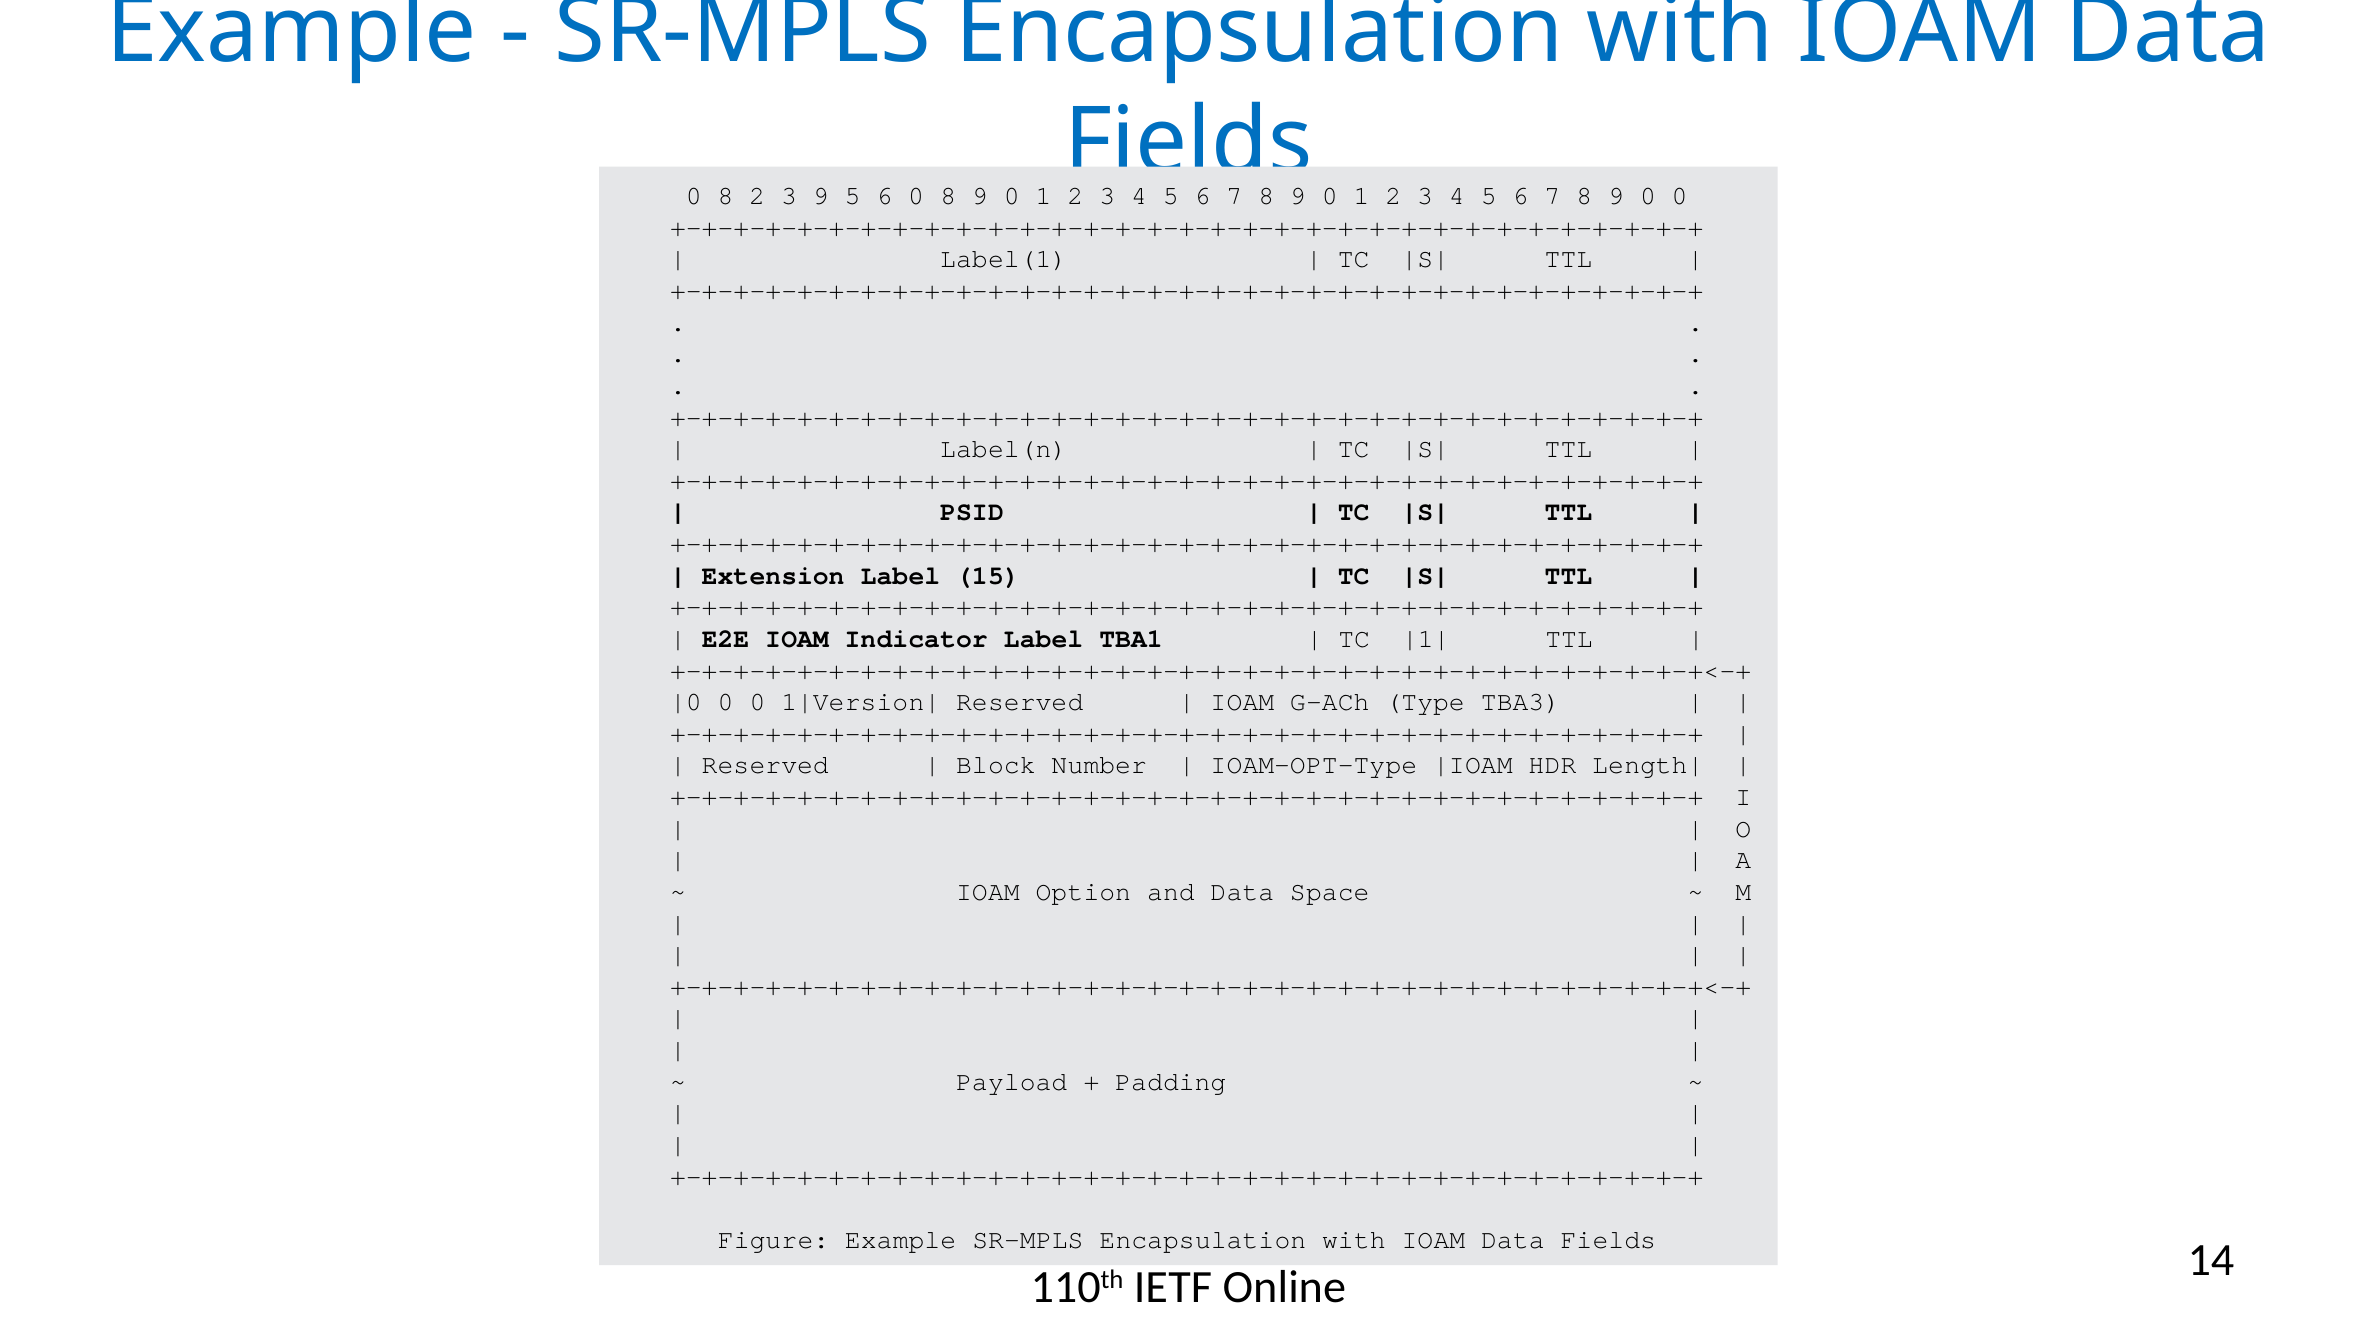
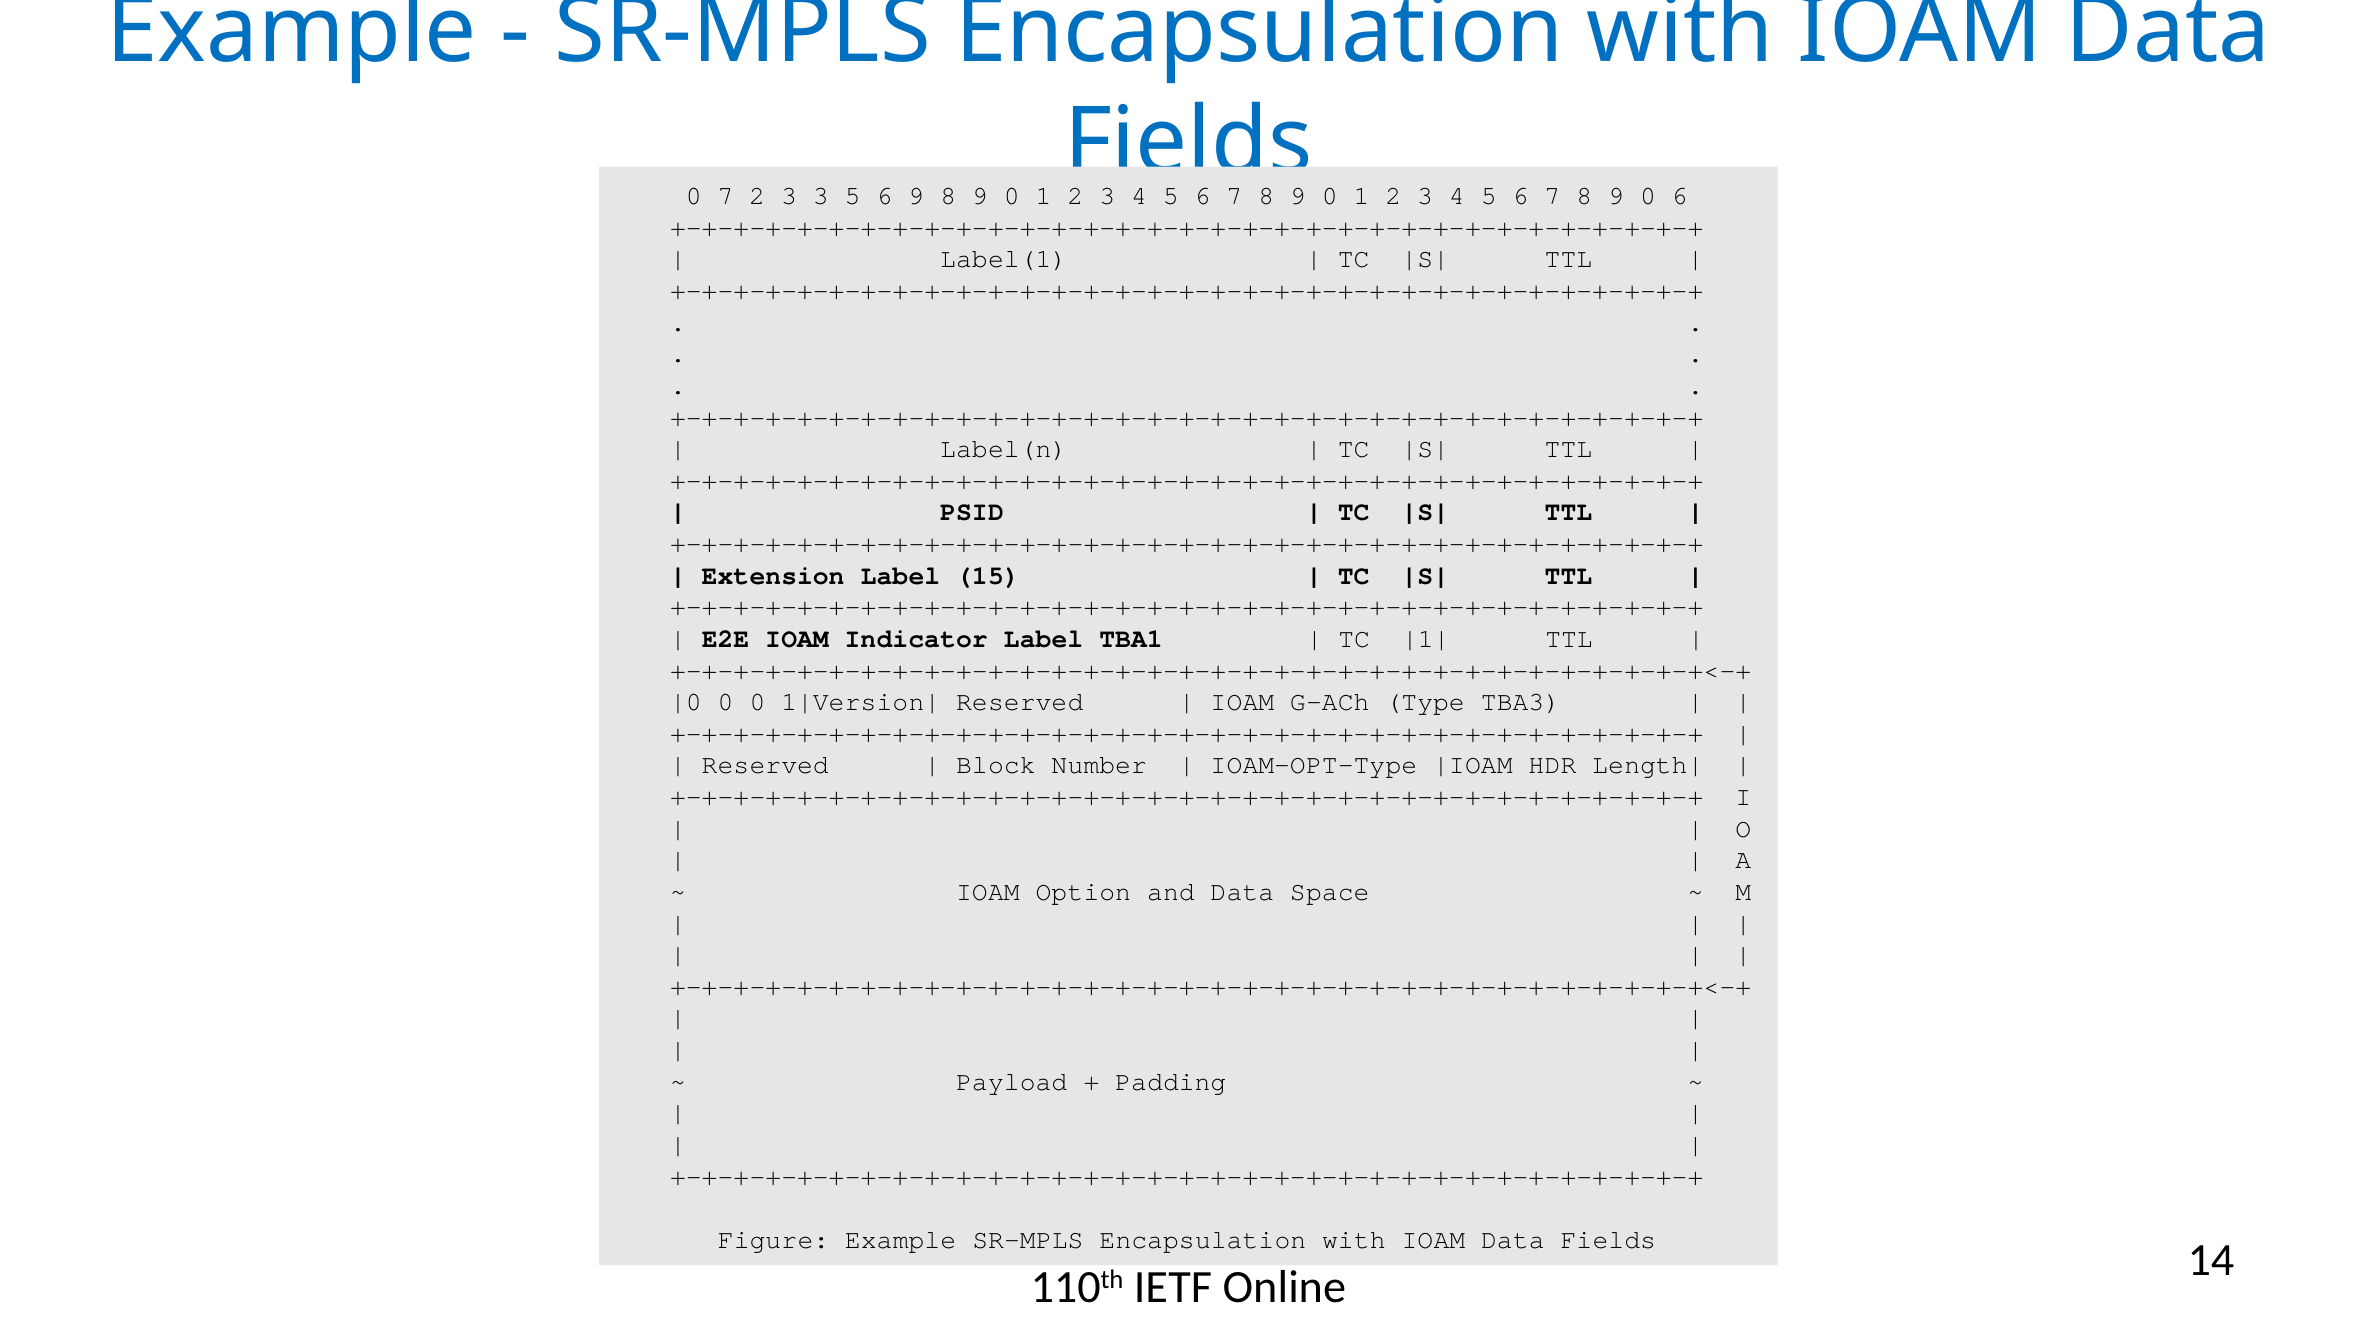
8 at (725, 196): 8 -> 7
3 9: 9 -> 3
6 0: 0 -> 9
9 0 0: 0 -> 6
